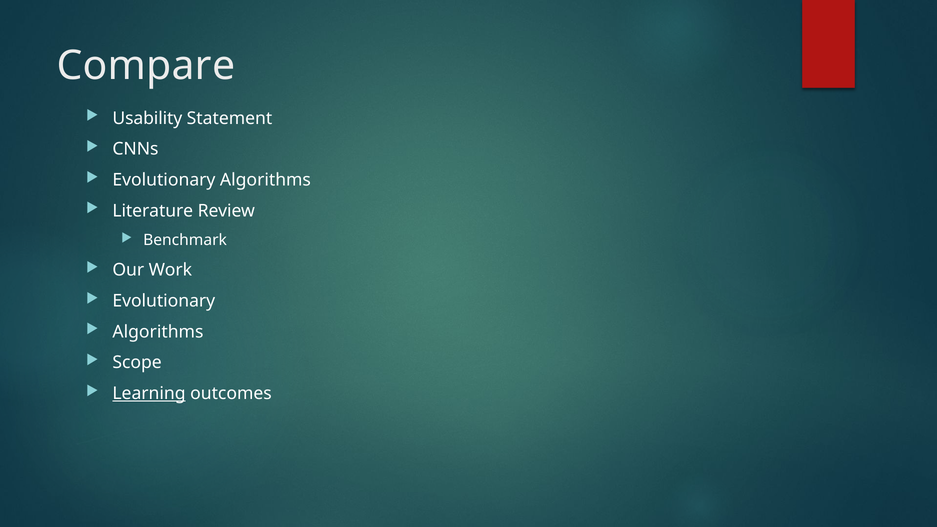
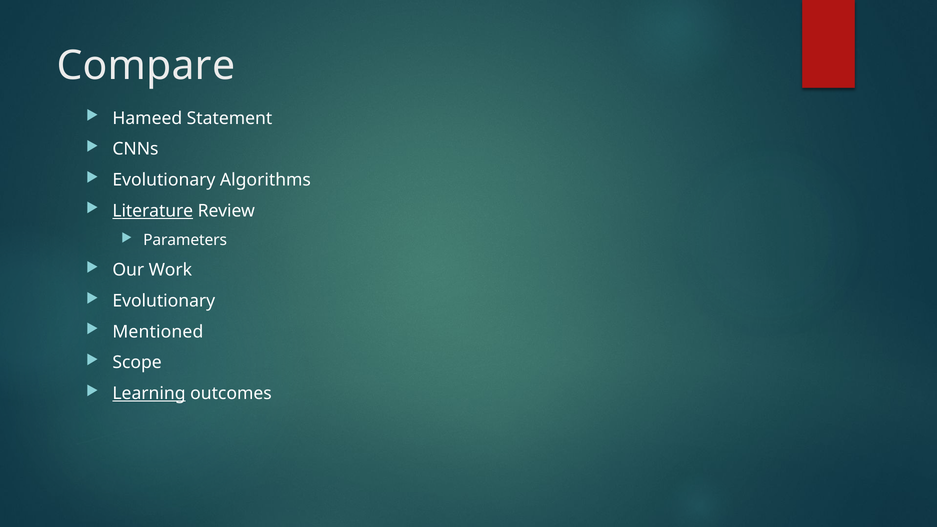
Usability: Usability -> Hameed
Literature underline: none -> present
Benchmark: Benchmark -> Parameters
Algorithms at (158, 332): Algorithms -> Mentioned
